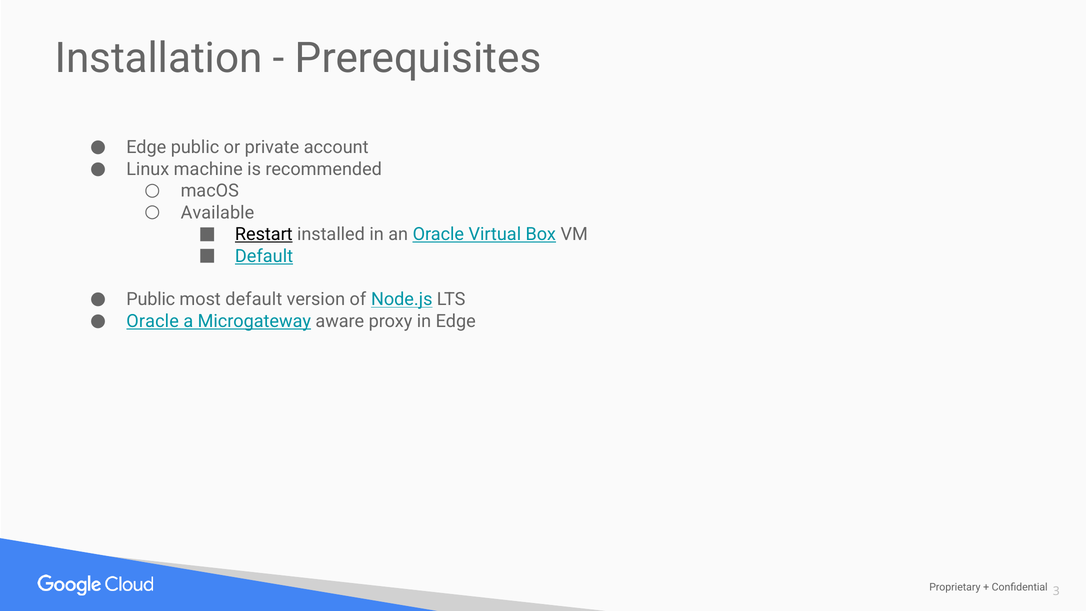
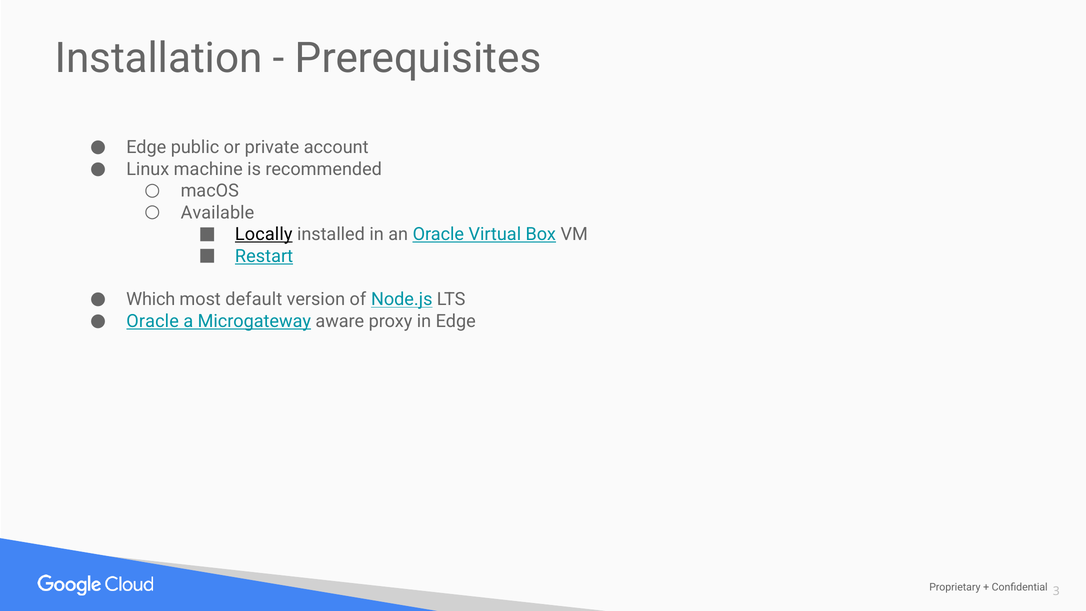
Restart: Restart -> Locally
Default at (264, 256): Default -> Restart
Public at (151, 299): Public -> Which
